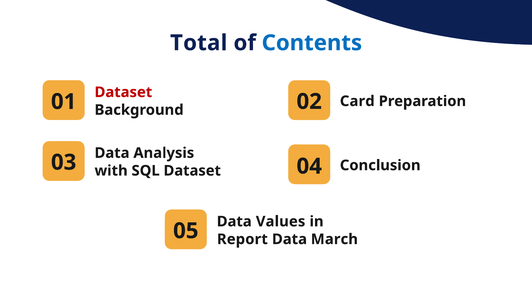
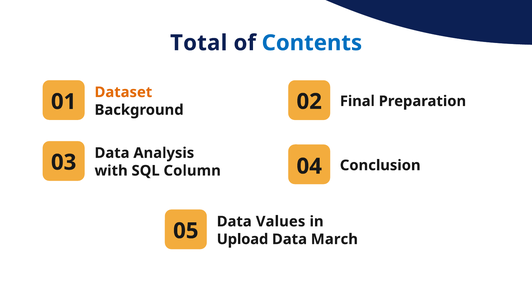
Dataset at (123, 92) colour: red -> orange
Card: Card -> Final
SQL Dataset: Dataset -> Column
Report: Report -> Upload
